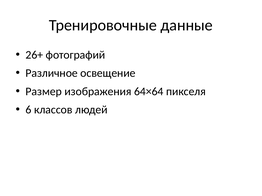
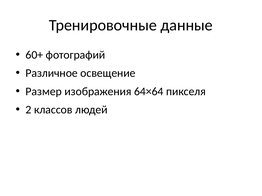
26+: 26+ -> 60+
6: 6 -> 2
